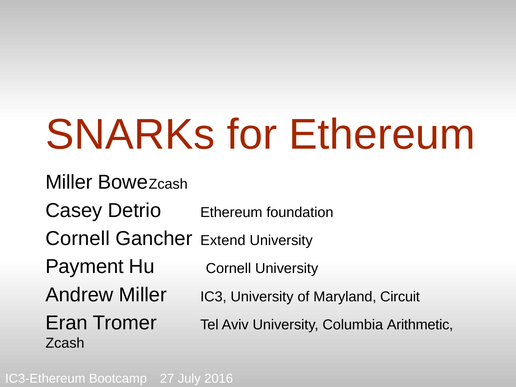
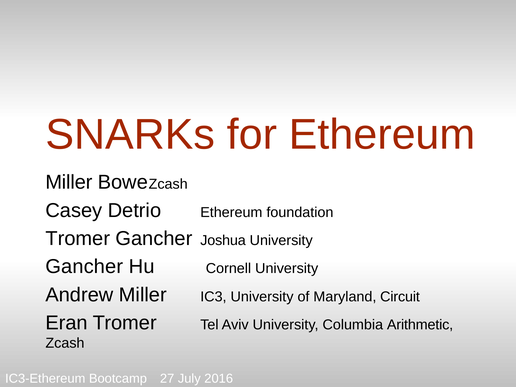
Cornell at (78, 239): Cornell -> Tromer
Extend: Extend -> Joshua
Payment at (85, 267): Payment -> Gancher
